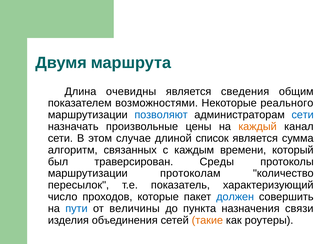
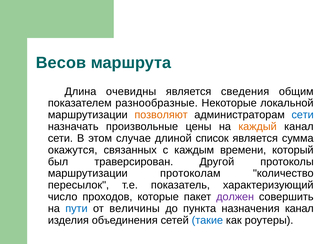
Двумя: Двумя -> Весов
возможностями: возможностями -> разнообразные
реального: реального -> локальной
позволяют colour: blue -> orange
алгоритм: алгоритм -> окажутся
Среды: Среды -> Другой
должен colour: blue -> purple
назначения связи: связи -> канал
такие colour: orange -> blue
